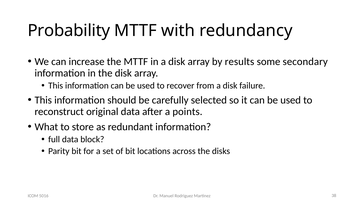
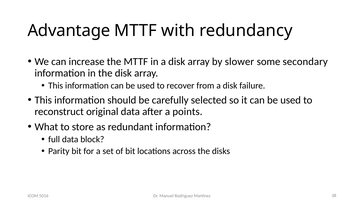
Probability: Probability -> Advantage
results: results -> slower
